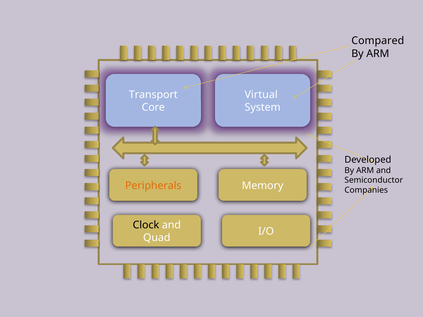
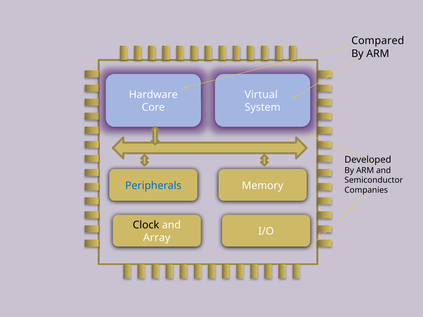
Transport: Transport -> Hardware
Peripherals colour: orange -> blue
Quad: Quad -> Array
